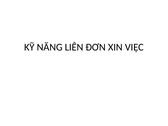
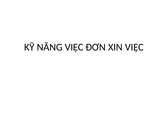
NĂNG LIÊN: LIÊN -> VIỆC
